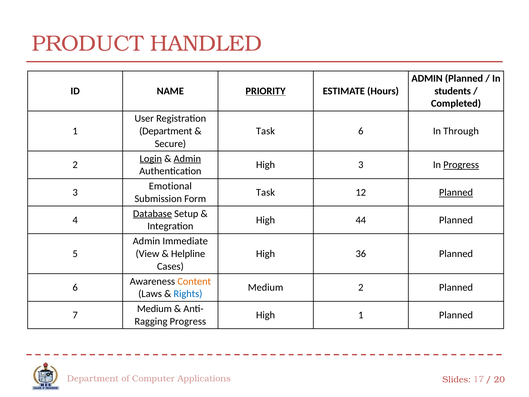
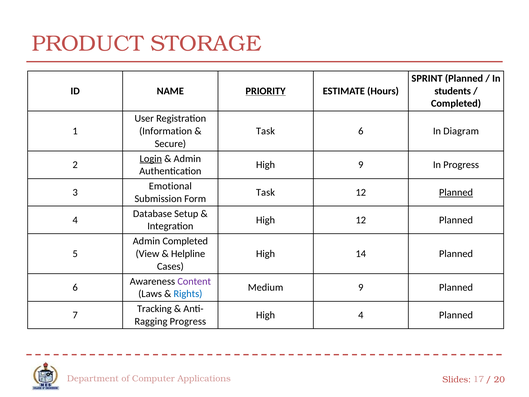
HANDLED: HANDLED -> STORAGE
ADMIN at (427, 78): ADMIN -> SPRINT
Department at (166, 131): Department -> Information
Through: Through -> Diagram
Admin at (187, 159) underline: present -> none
High 3: 3 -> 9
Progress at (461, 165) underline: present -> none
Database underline: present -> none
High 44: 44 -> 12
Admin Immediate: Immediate -> Completed
36: 36 -> 14
Content colour: orange -> purple
Medium 2: 2 -> 9
Medium at (154, 309): Medium -> Tracking
High 1: 1 -> 4
